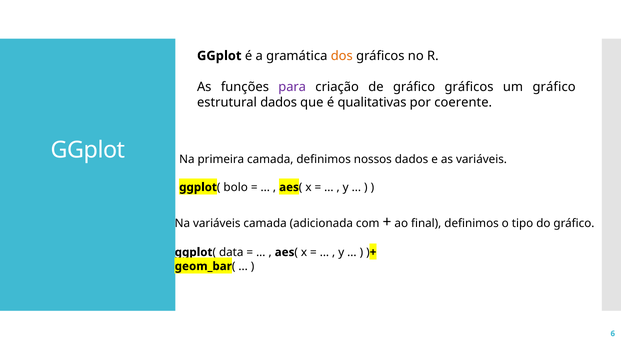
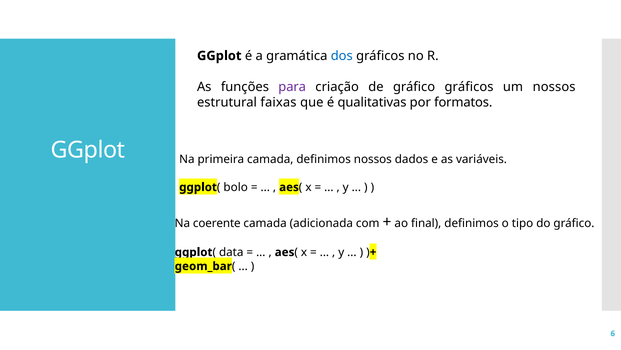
dos colour: orange -> blue
um gráfico: gráfico -> nossos
estrutural dados: dados -> faixas
coerente: coerente -> formatos
Na variáveis: variáveis -> coerente
